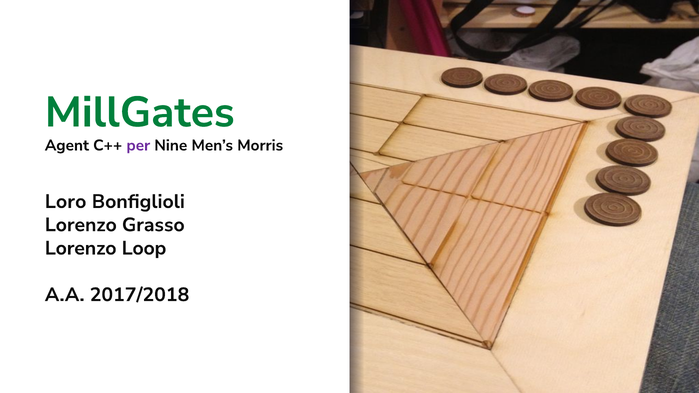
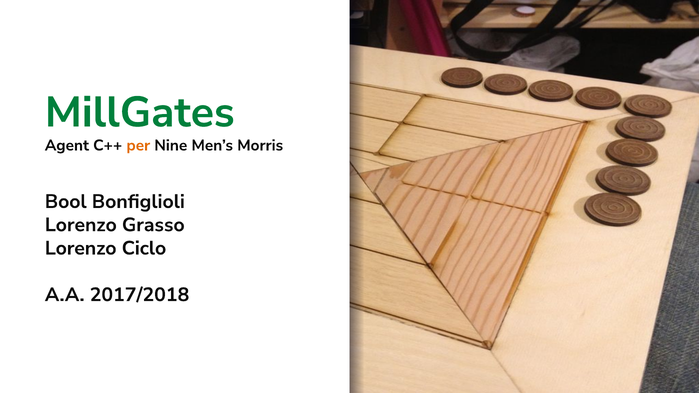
per colour: purple -> orange
Loro: Loro -> Bool
Loop: Loop -> Ciclo
